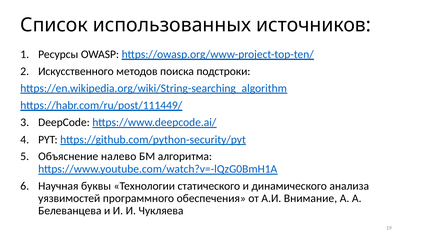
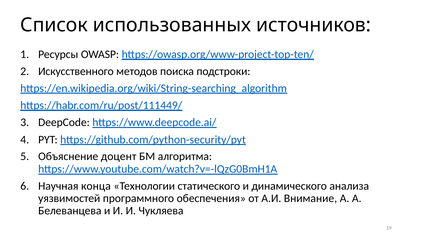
налево: налево -> доцент
буквы: буквы -> конца
